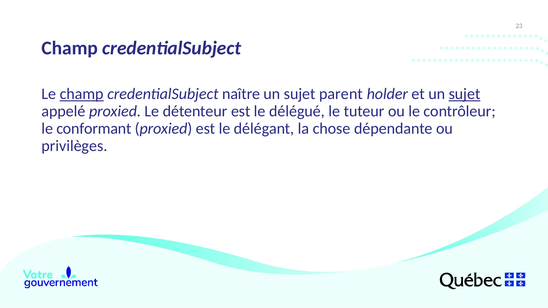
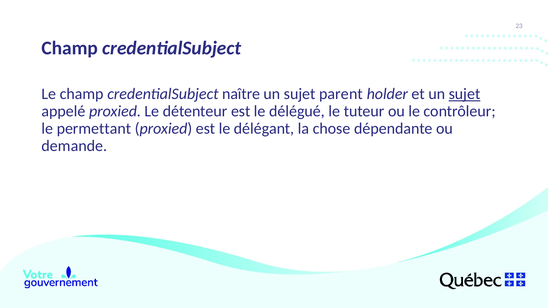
champ at (82, 94) underline: present -> none
conformant: conformant -> permettant
privilèges: privilèges -> demande
